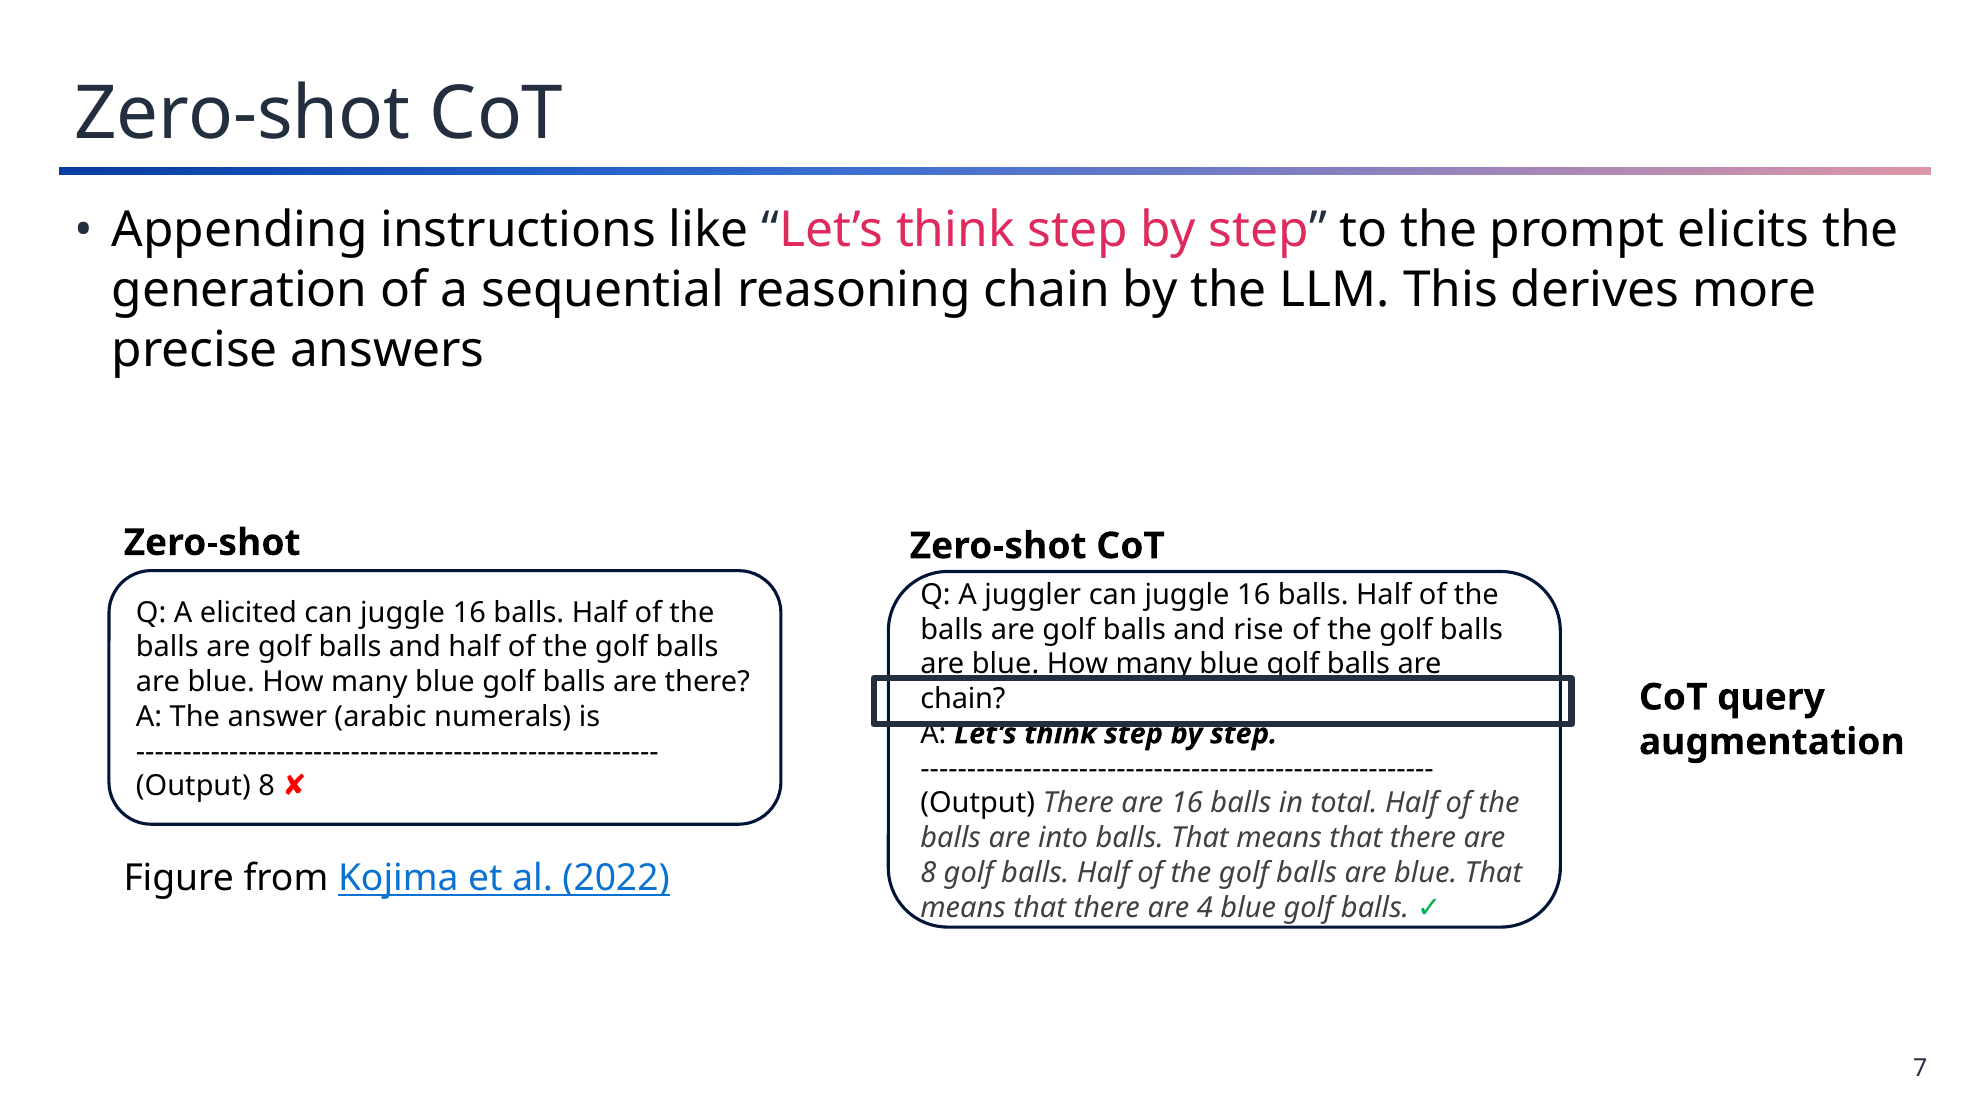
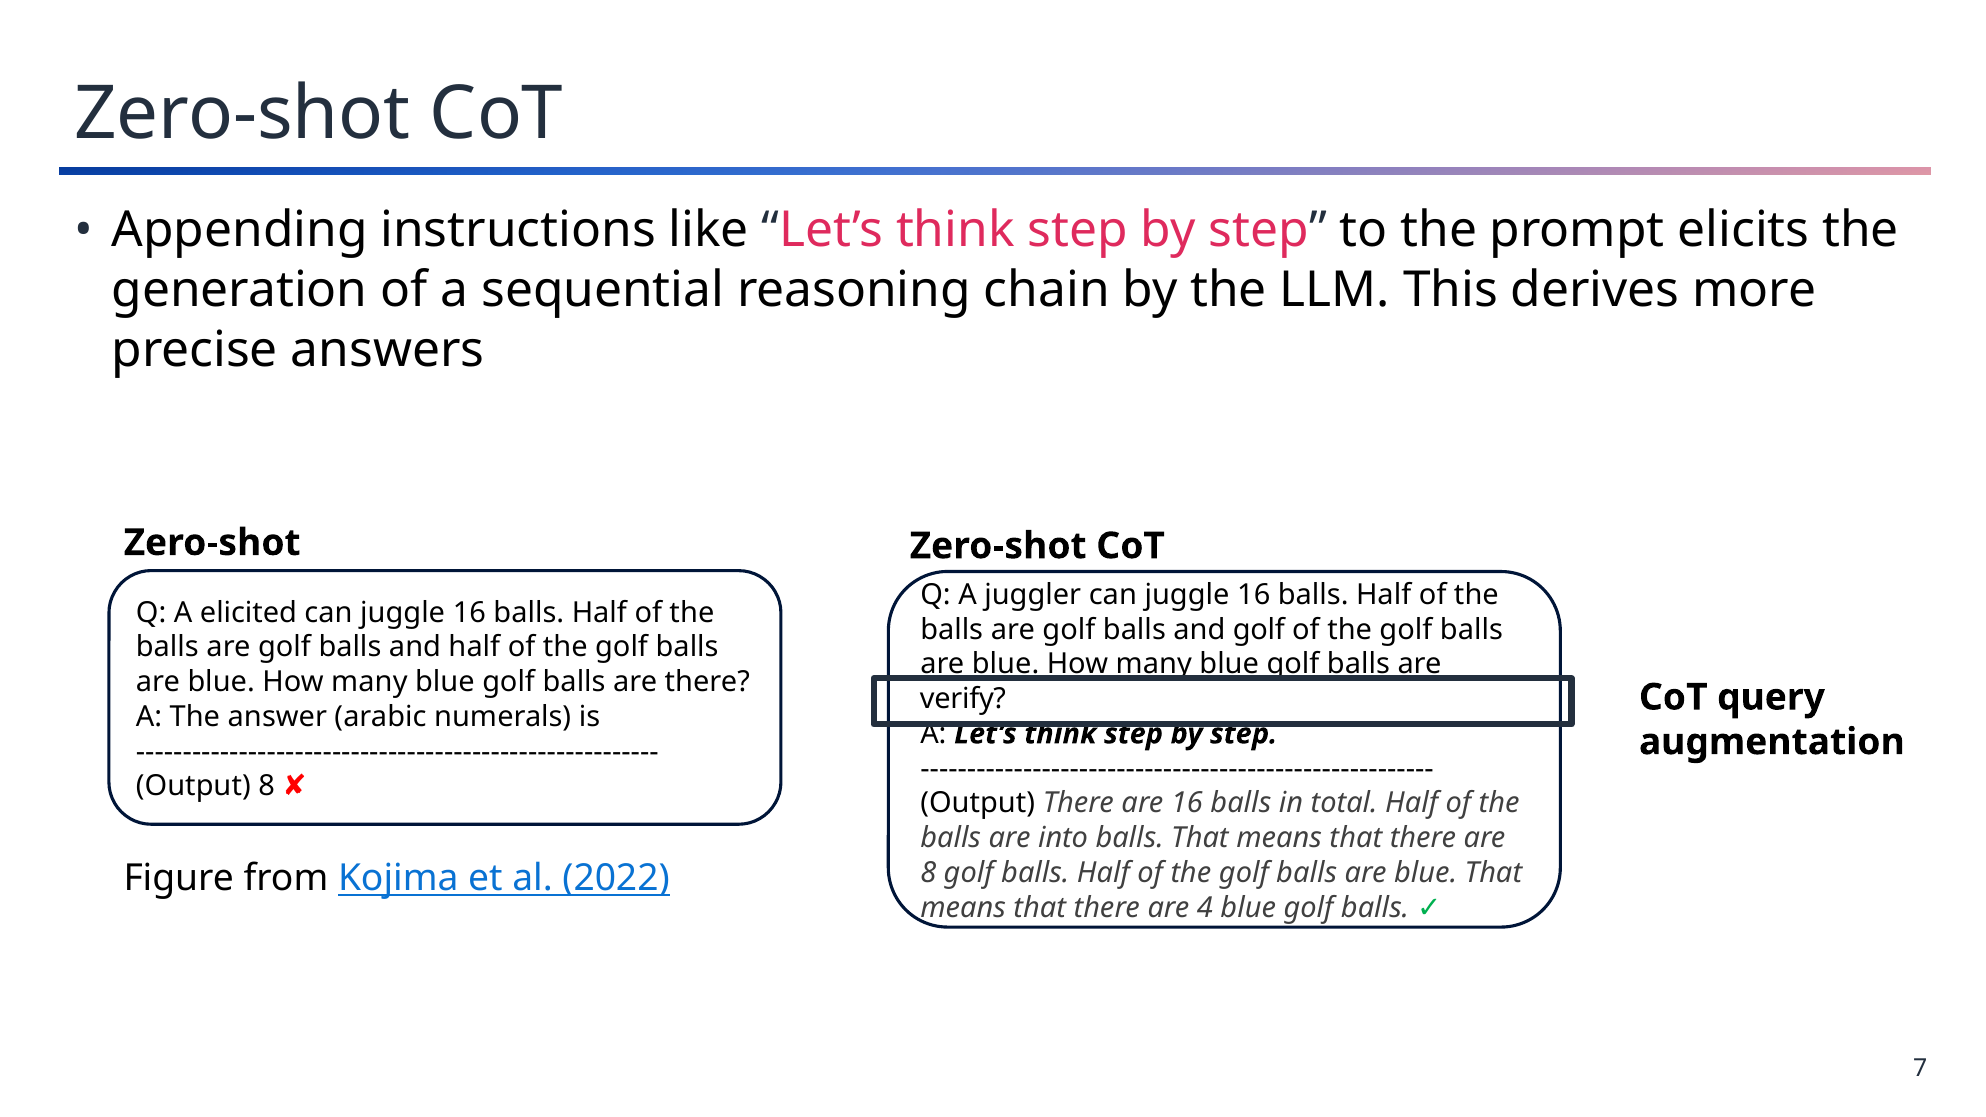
and rise: rise -> golf
chain at (963, 699): chain -> verify
